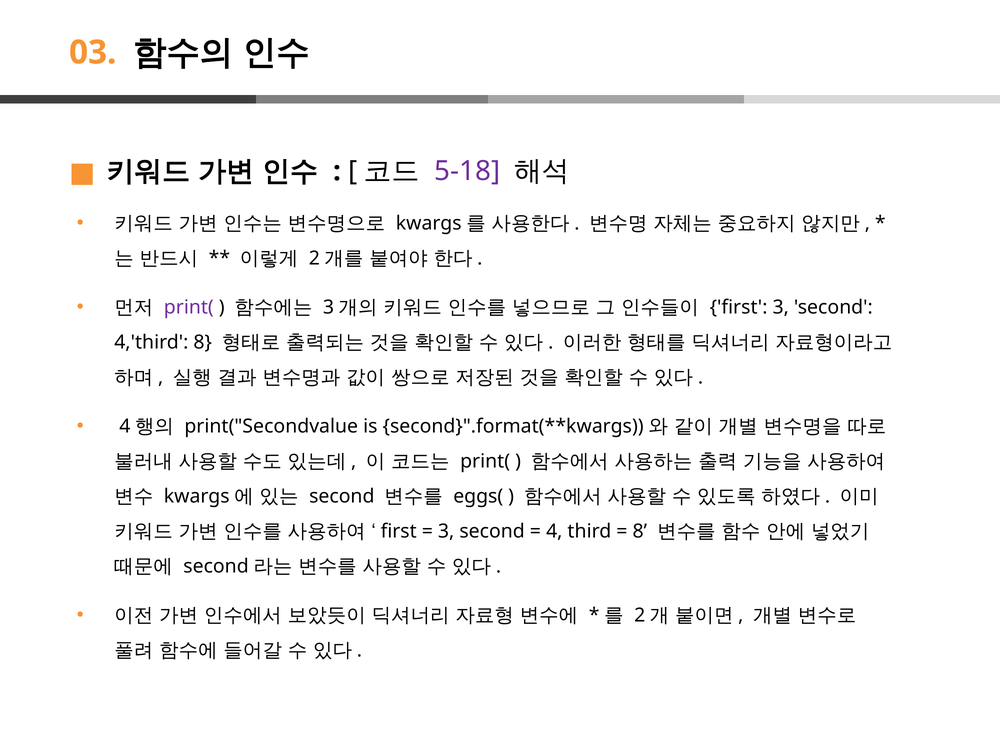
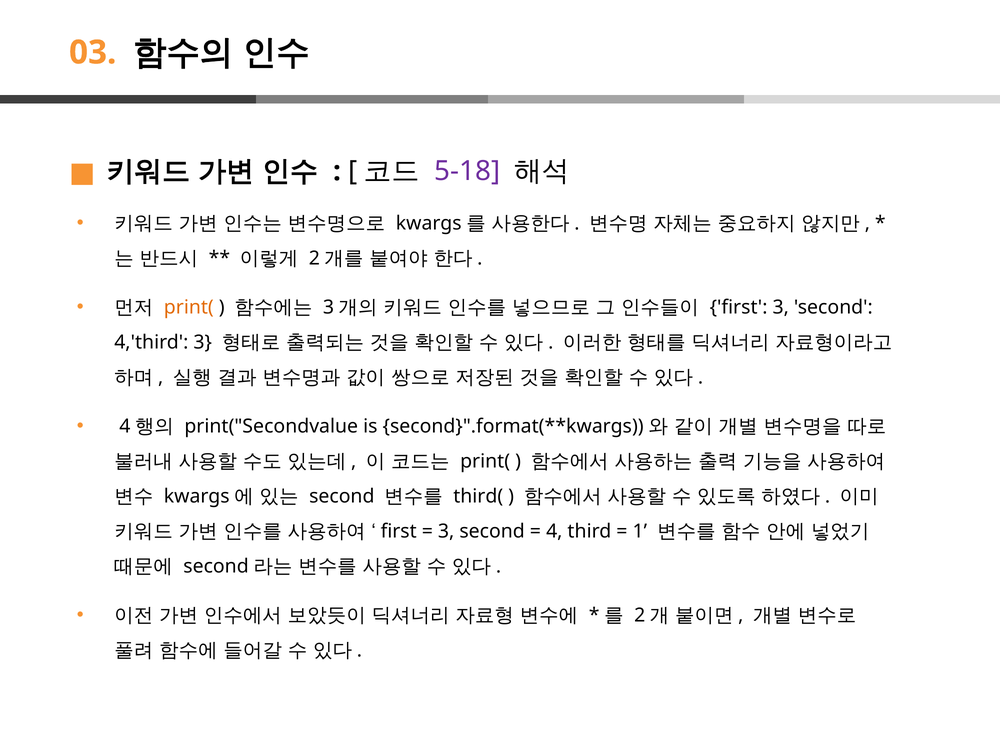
print( at (189, 307) colour: purple -> orange
4,'third 8: 8 -> 3
eggs(: eggs( -> third(
8 at (640, 531): 8 -> 1
